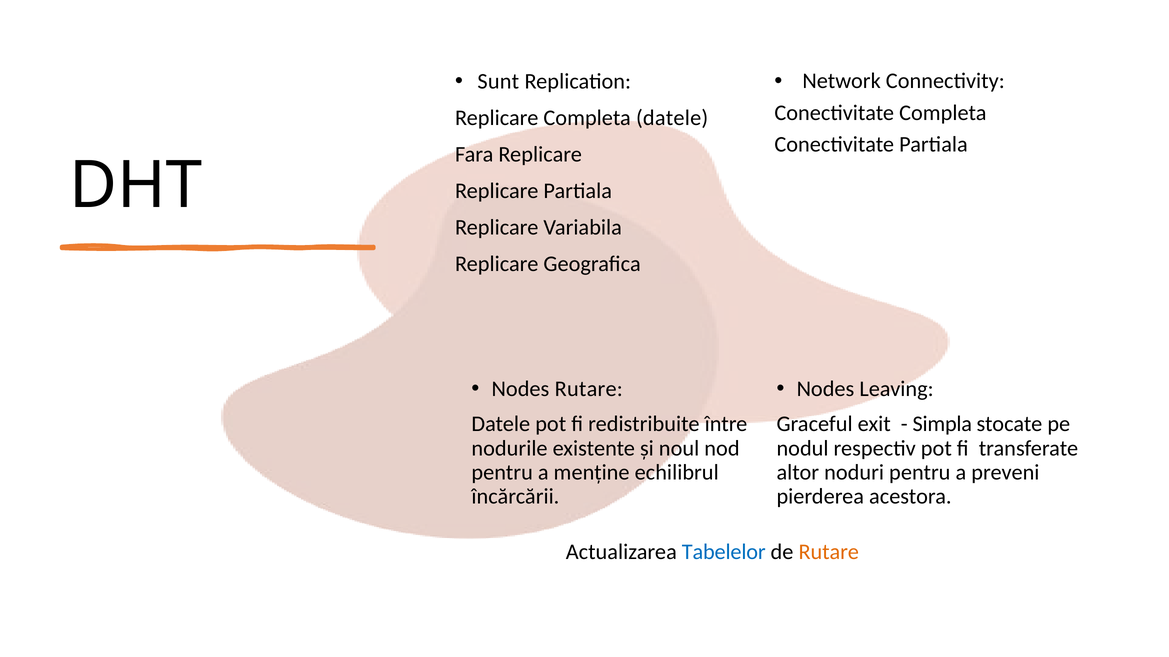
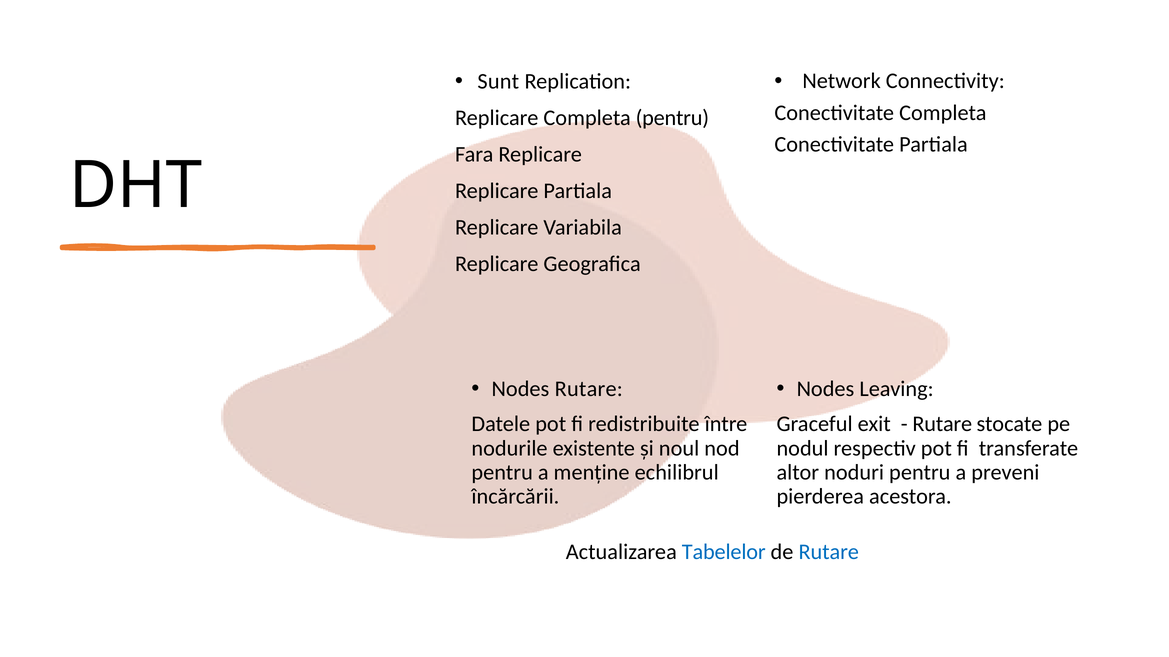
Completa datele: datele -> pentru
Simpla at (942, 424): Simpla -> Rutare
Rutare at (829, 553) colour: orange -> blue
